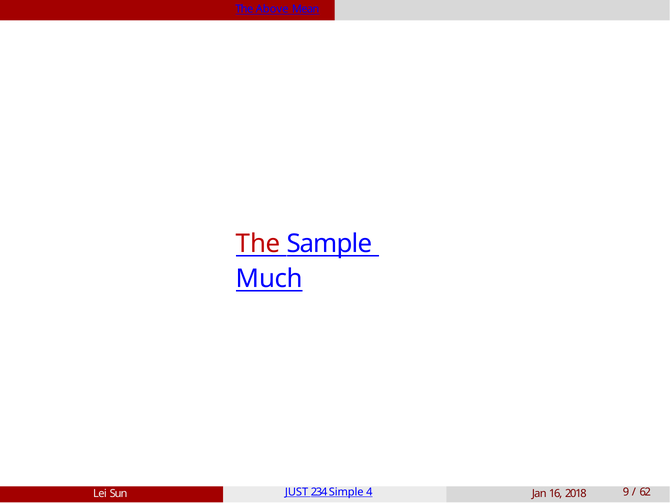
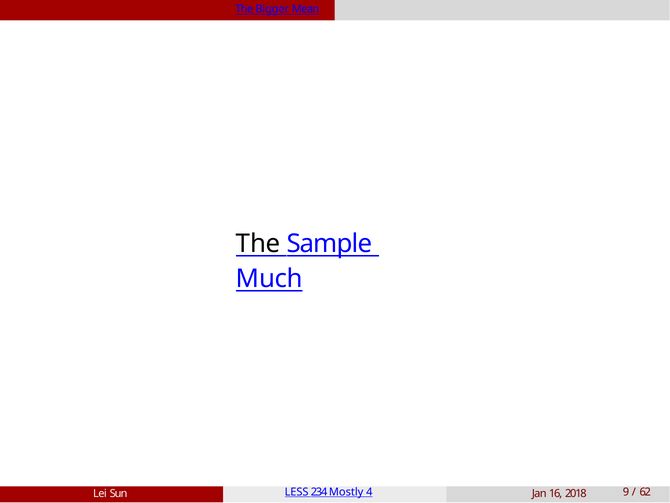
Above: Above -> Bigger
The at (258, 243) colour: red -> black
JUST: JUST -> LESS
Simple: Simple -> Mostly
